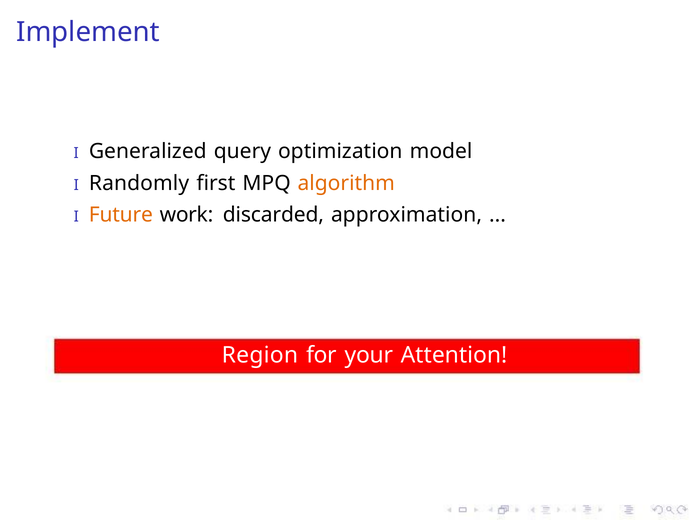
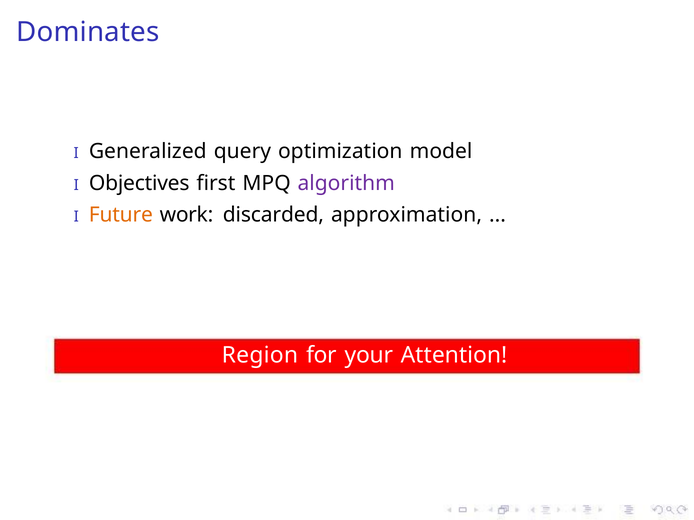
Implement: Implement -> Dominates
Randomly: Randomly -> Objectives
algorithm colour: orange -> purple
